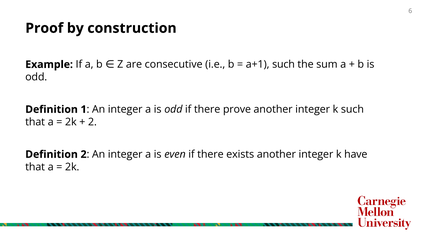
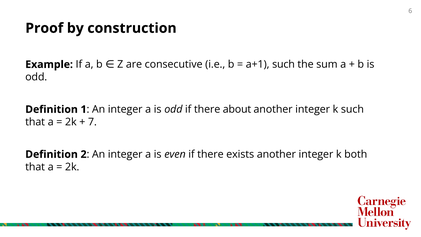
prove: prove -> about
2 at (92, 122): 2 -> 7
have: have -> both
